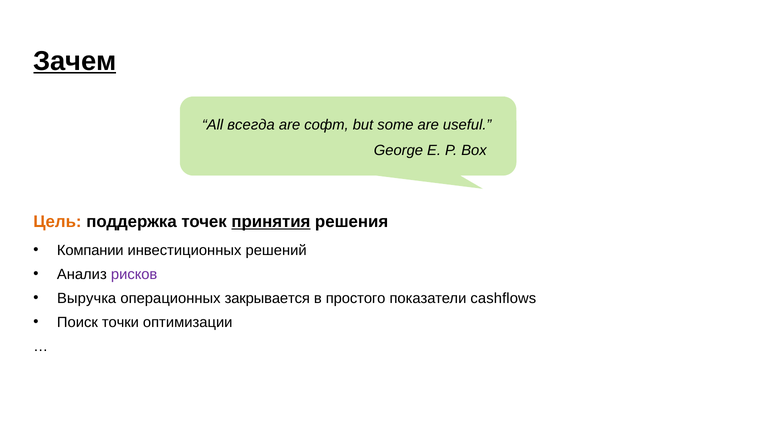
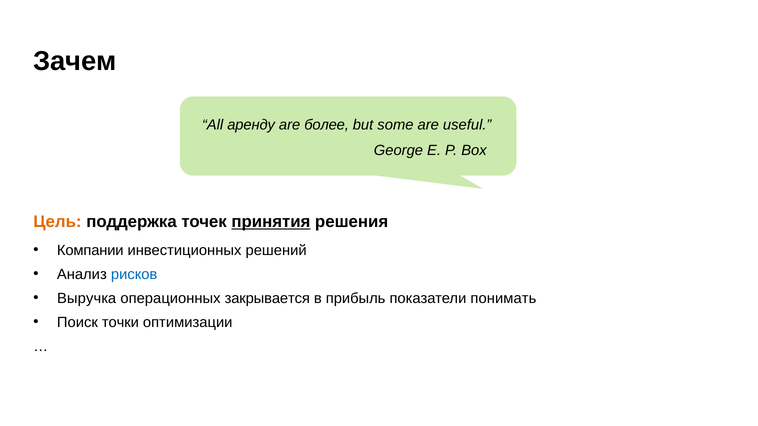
Зачем underline: present -> none
всегда: всегда -> аренду
софт: софт -> более
рисков colour: purple -> blue
простого: простого -> прибыль
cashflows: cashflows -> понимать
